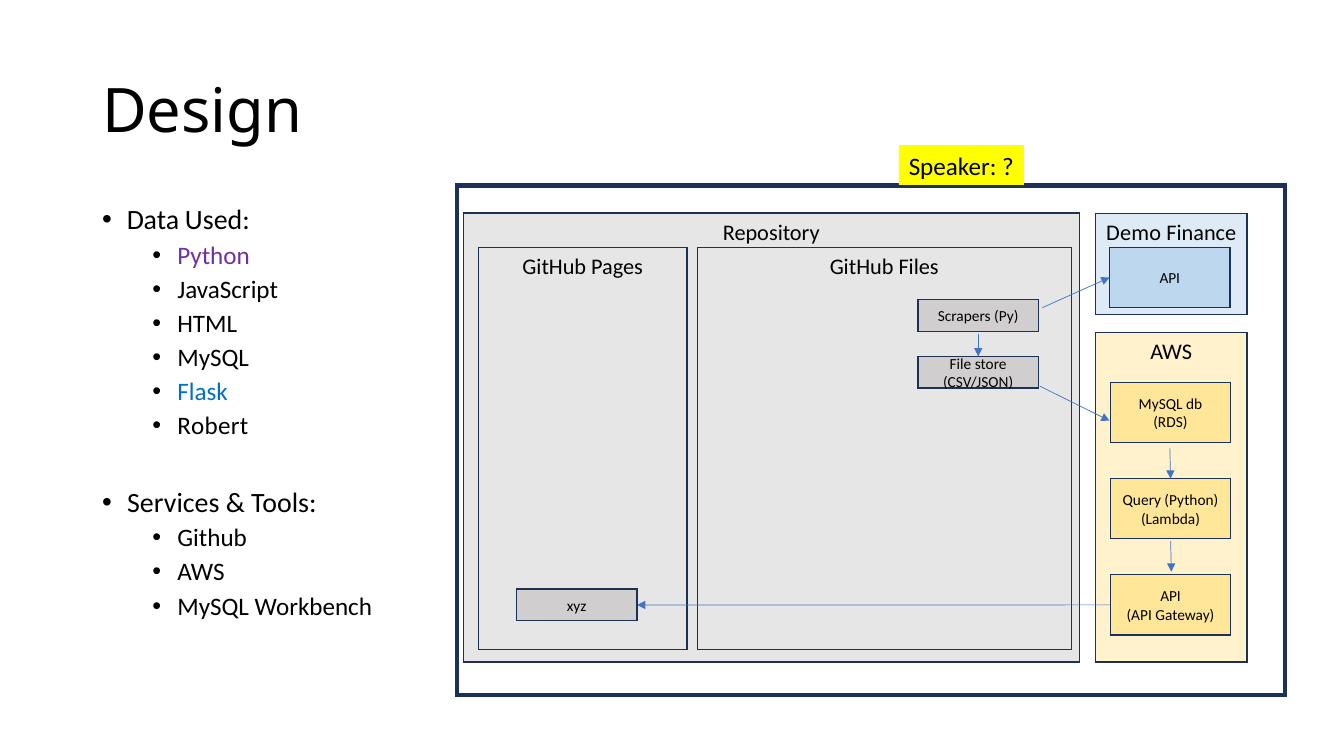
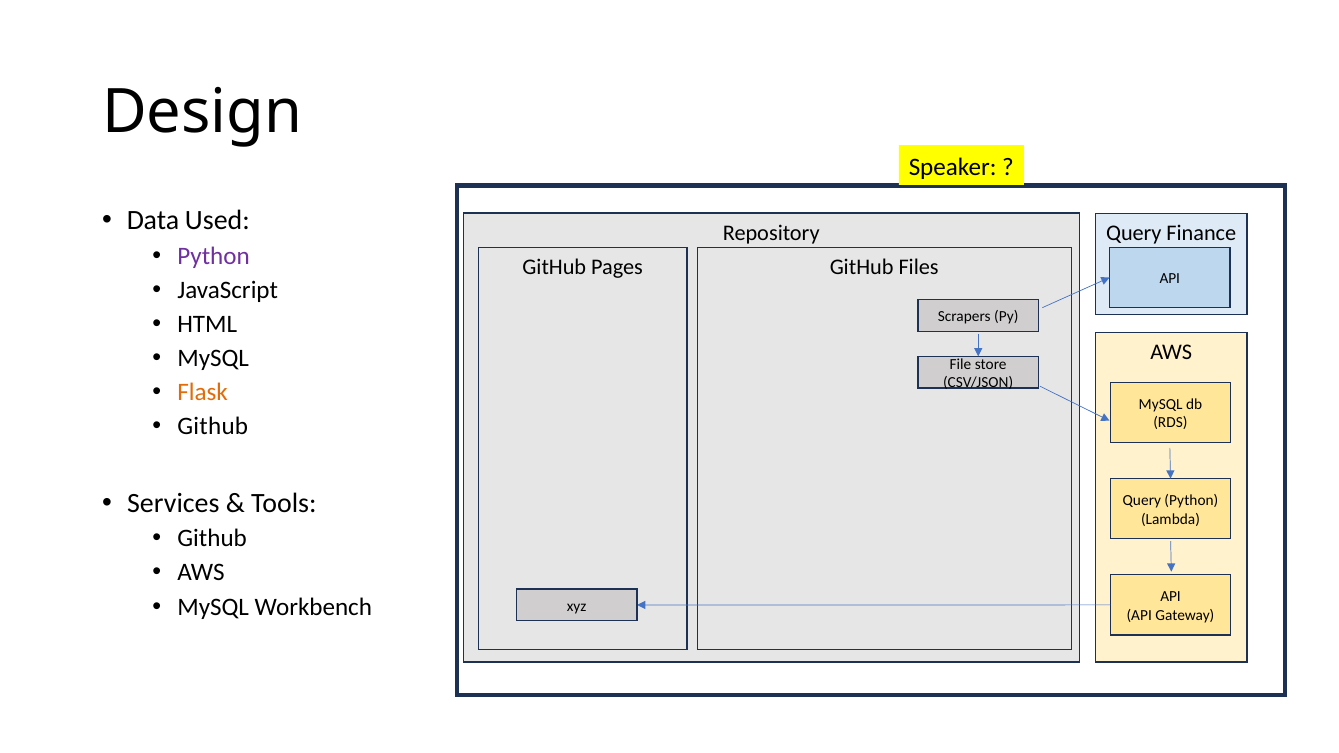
Demo at (1134, 233): Demo -> Query
Flask colour: blue -> orange
Robert at (213, 426): Robert -> Github
